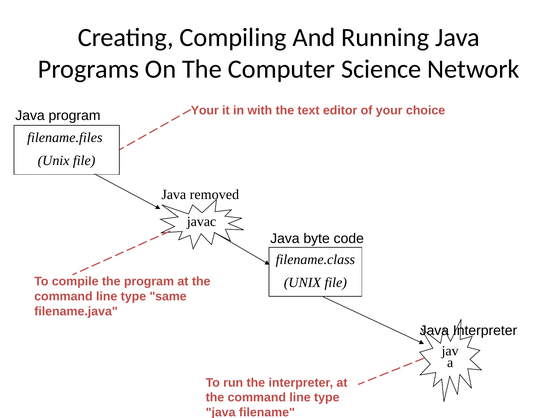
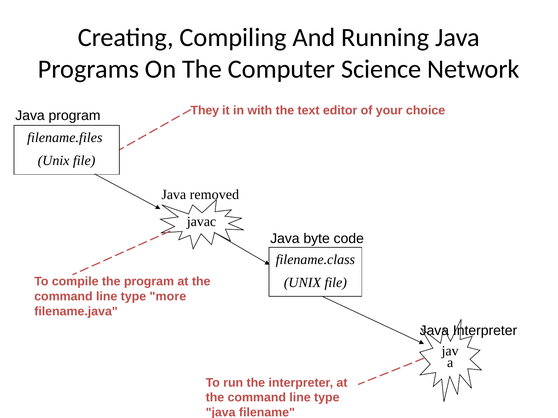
Your at (205, 111): Your -> They
same: same -> more
